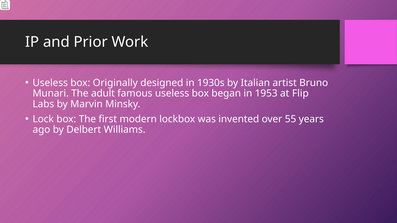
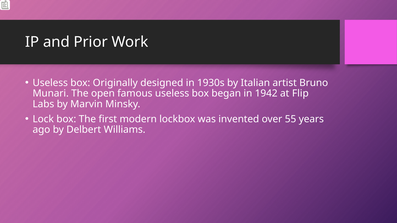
adult: adult -> open
1953: 1953 -> 1942
